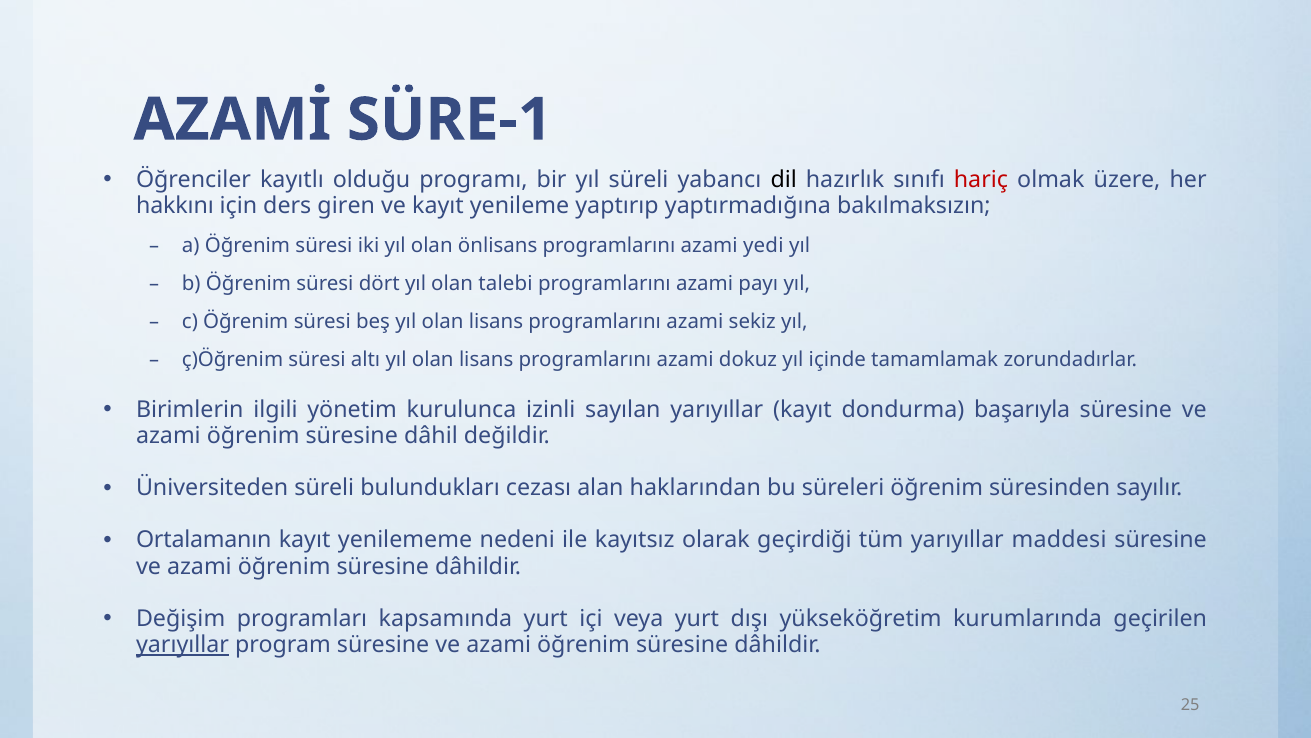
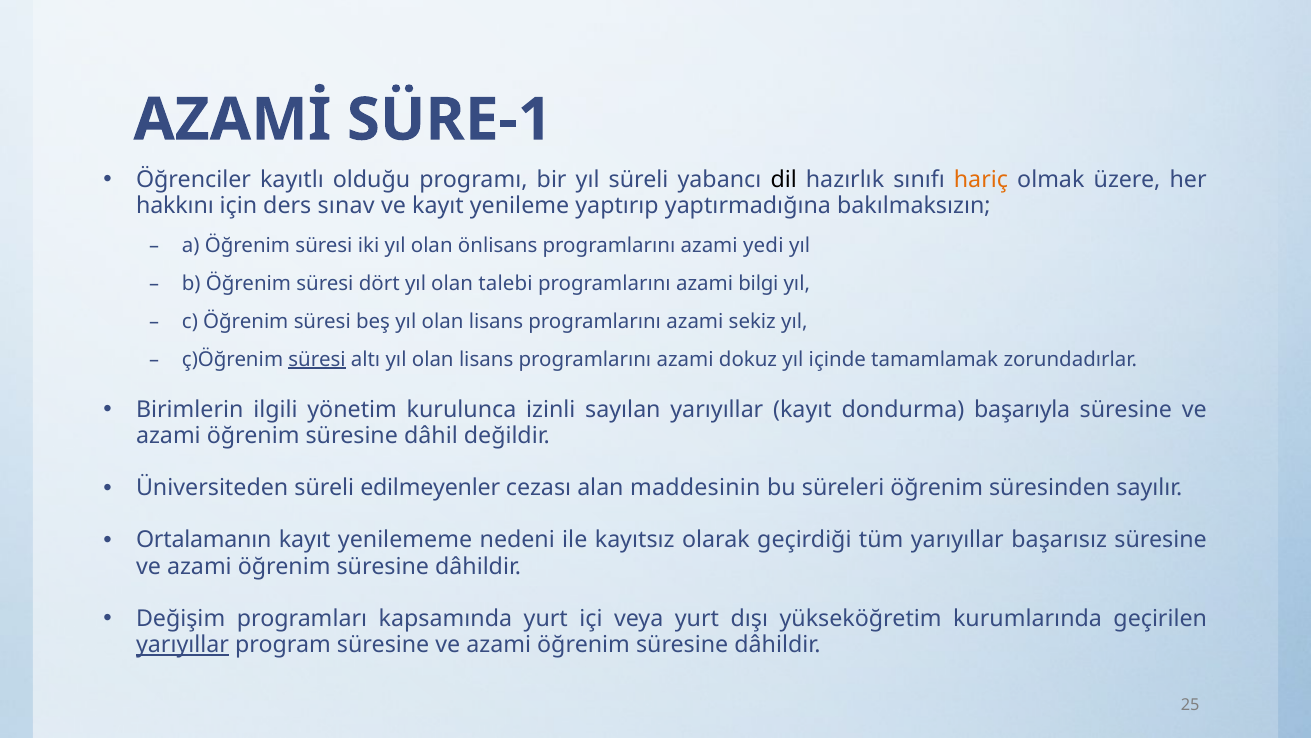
hariç colour: red -> orange
giren: giren -> sınav
payı: payı -> bilgi
süresi at (317, 359) underline: none -> present
bulundukları: bulundukları -> edilmeyenler
haklarından: haklarından -> maddesinin
maddesi: maddesi -> başarısız
